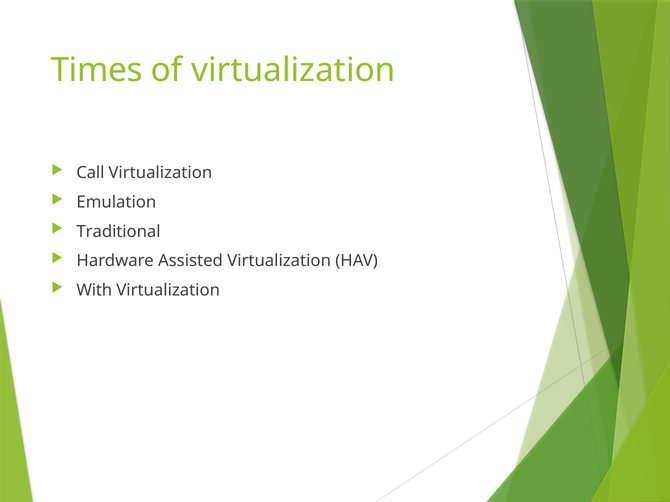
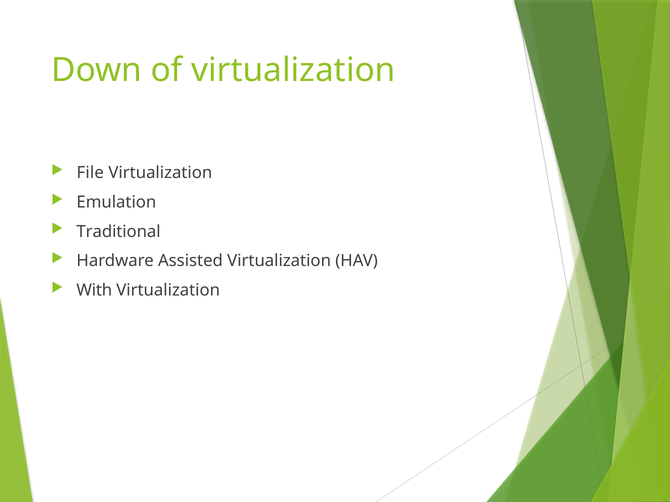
Times: Times -> Down
Call: Call -> File
